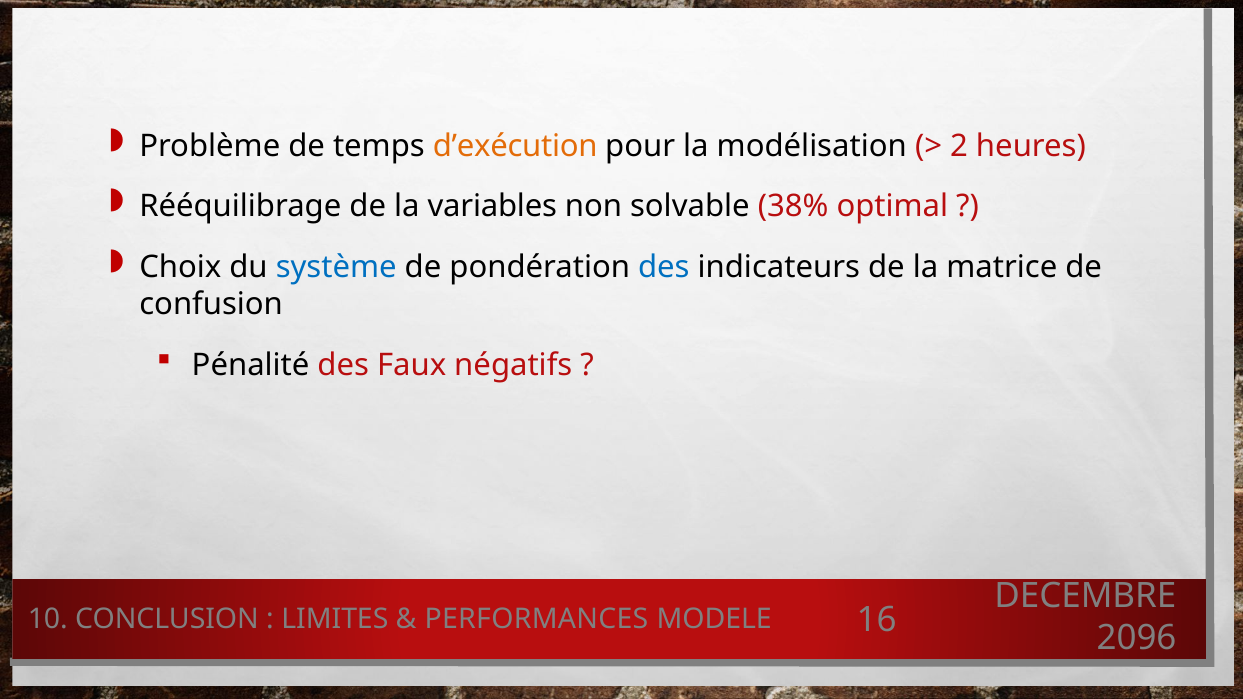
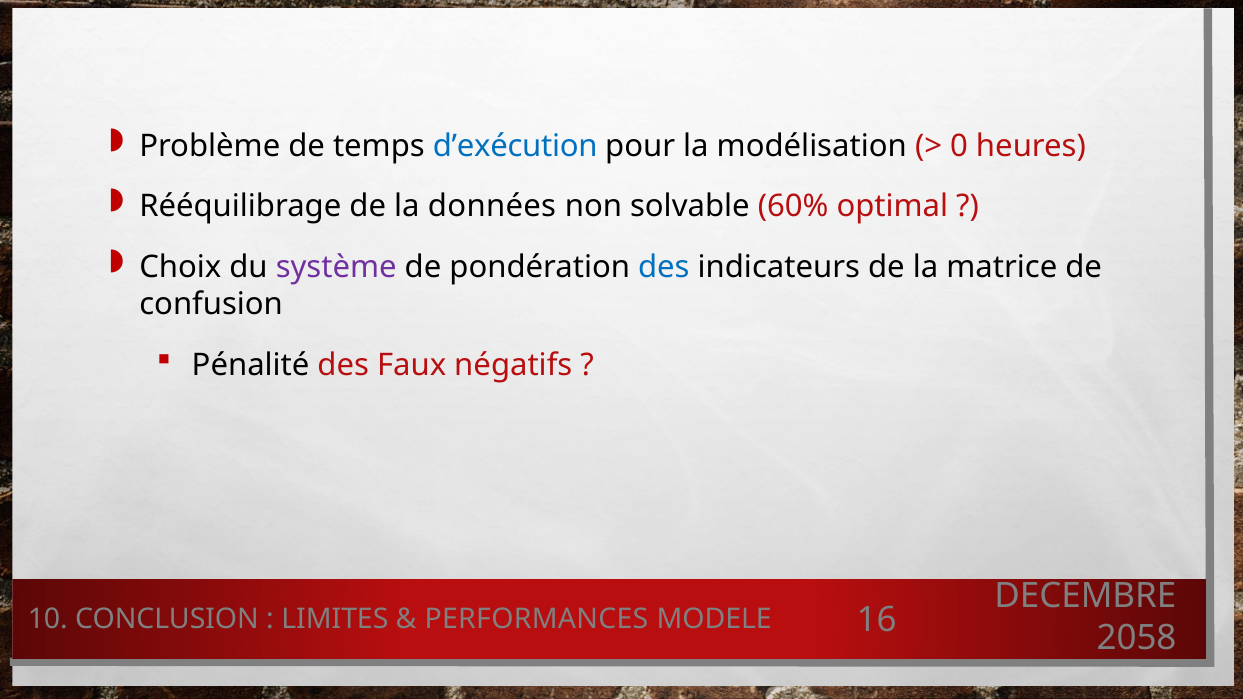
d’exécution colour: orange -> blue
2: 2 -> 0
variables: variables -> données
38%: 38% -> 60%
système colour: blue -> purple
2096: 2096 -> 2058
